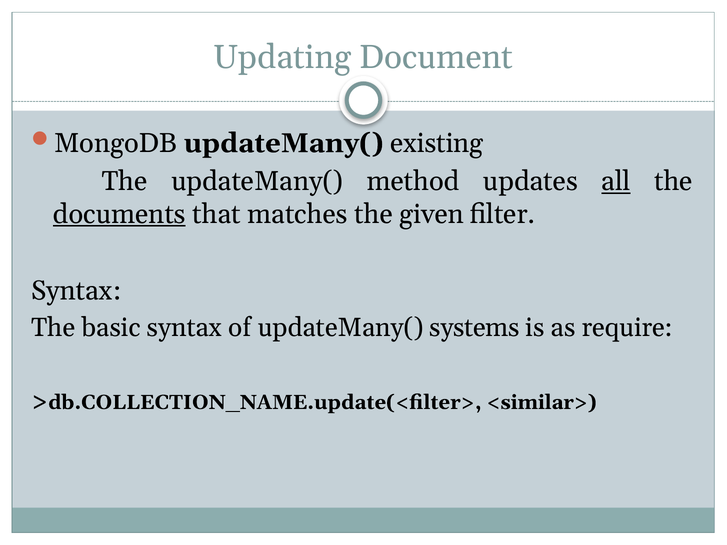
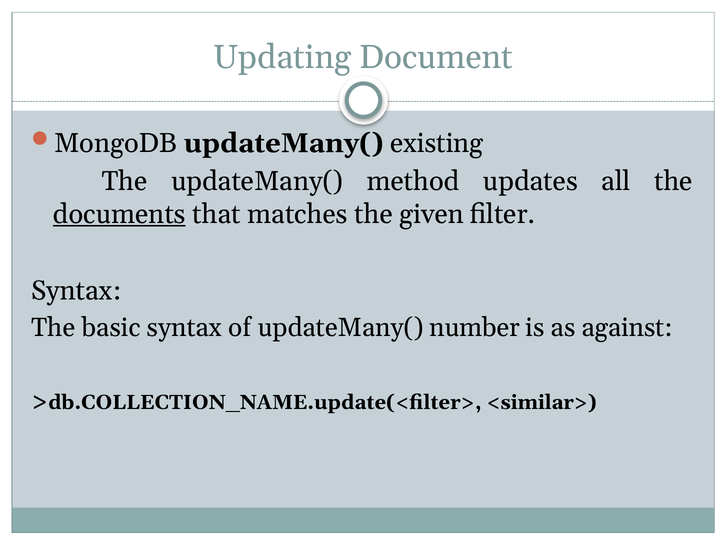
all underline: present -> none
systems: systems -> number
require: require -> against
